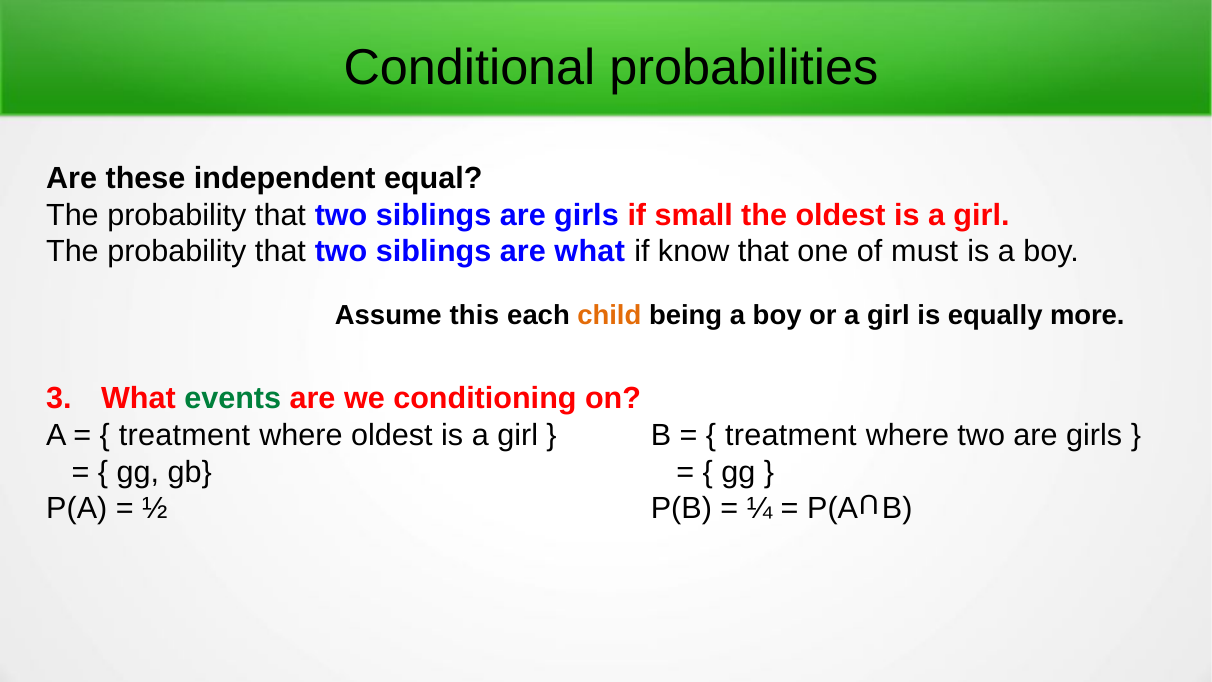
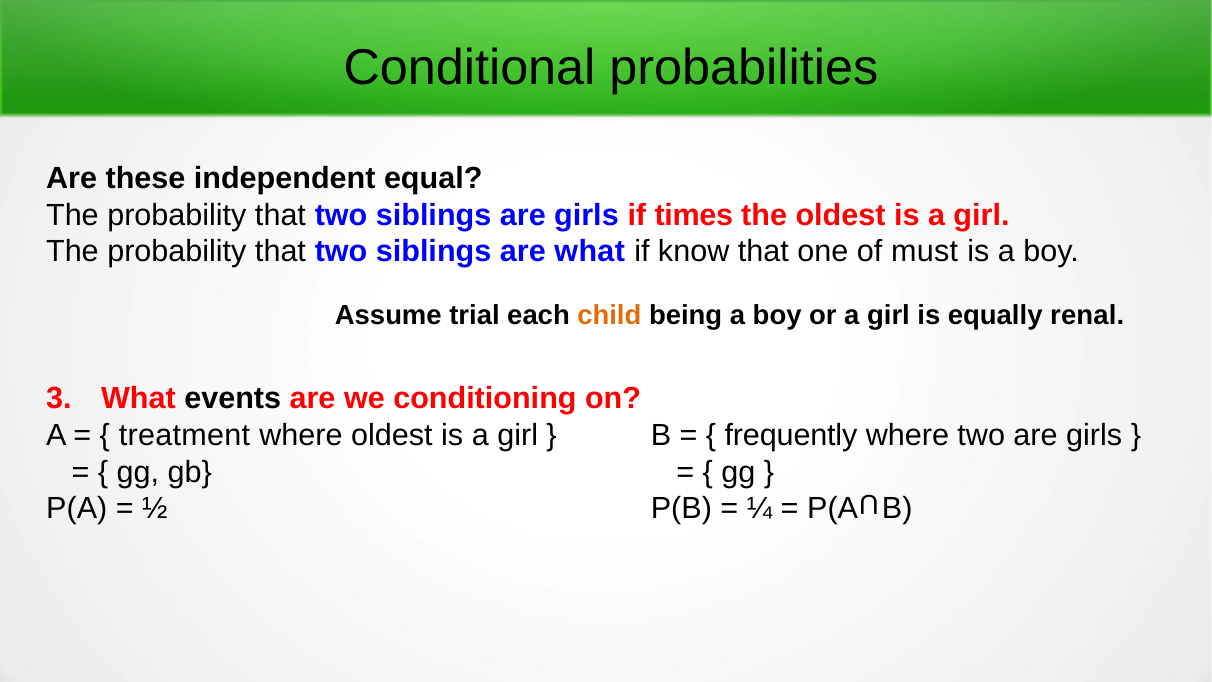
small: small -> times
this: this -> trial
more: more -> renal
events colour: green -> black
treatment at (791, 435): treatment -> frequently
